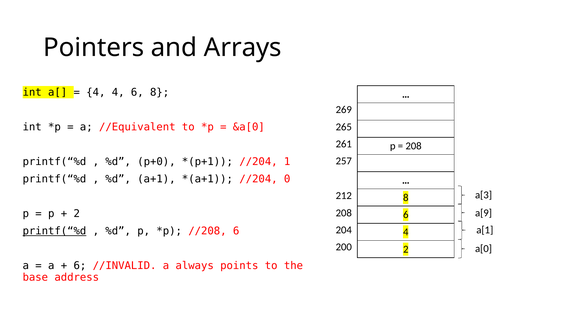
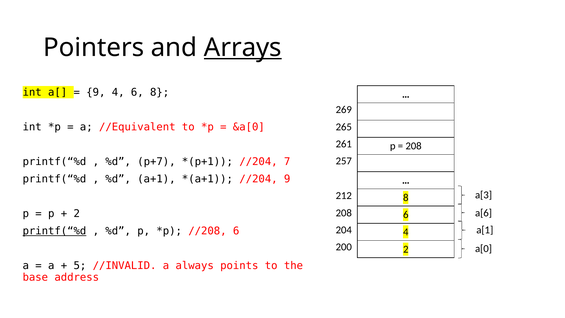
Arrays underline: none -> present
4 at (96, 92): 4 -> 9
p+0: p+0 -> p+7
1: 1 -> 7
//204 0: 0 -> 9
a[9: a[9 -> a[6
6 at (80, 266): 6 -> 5
